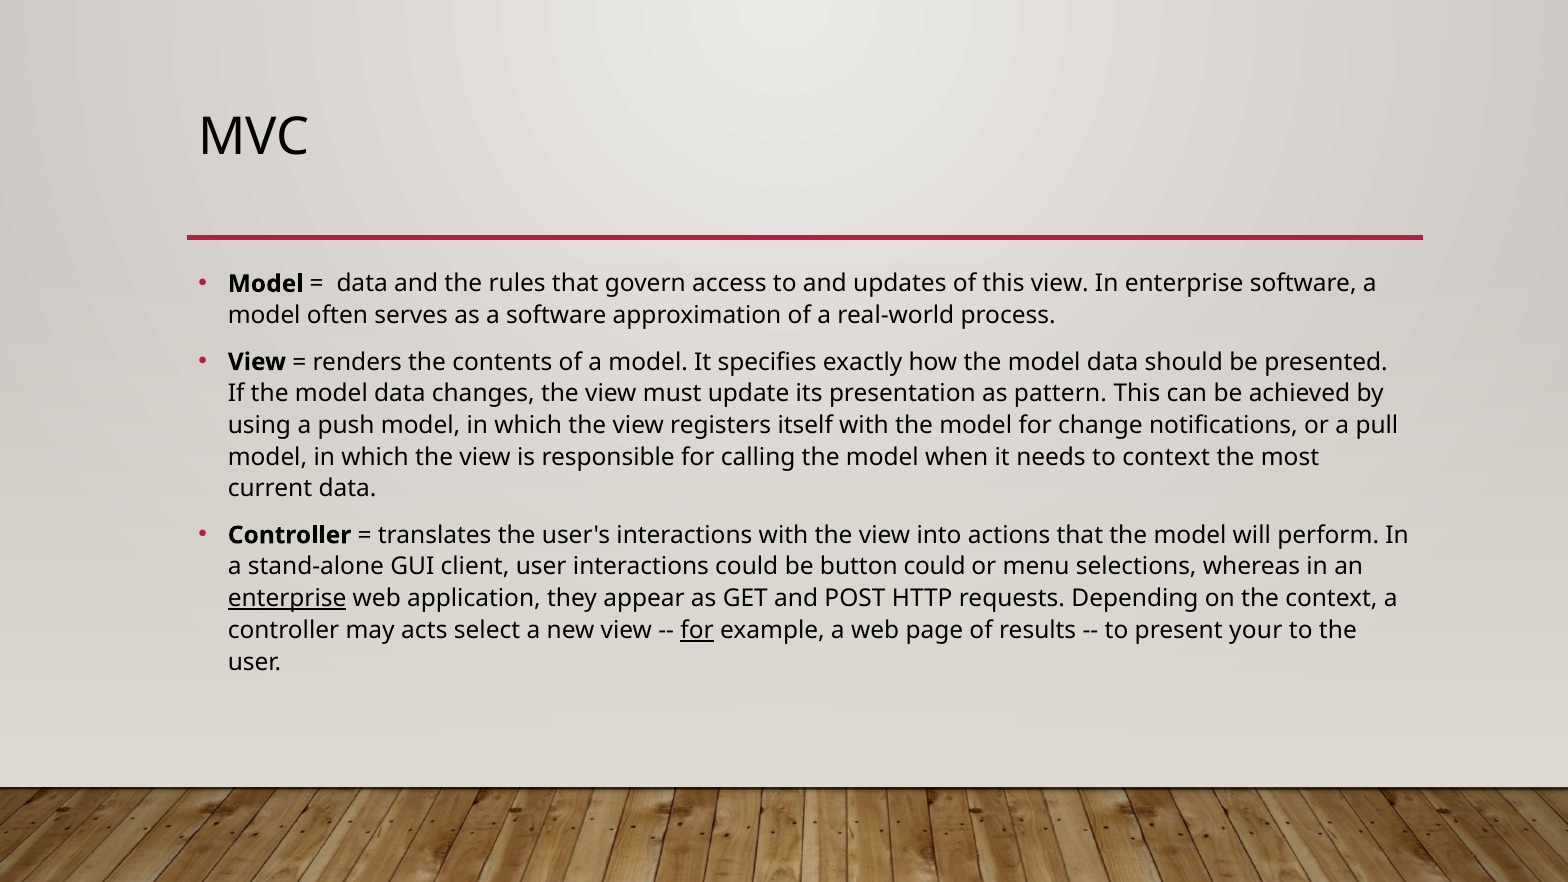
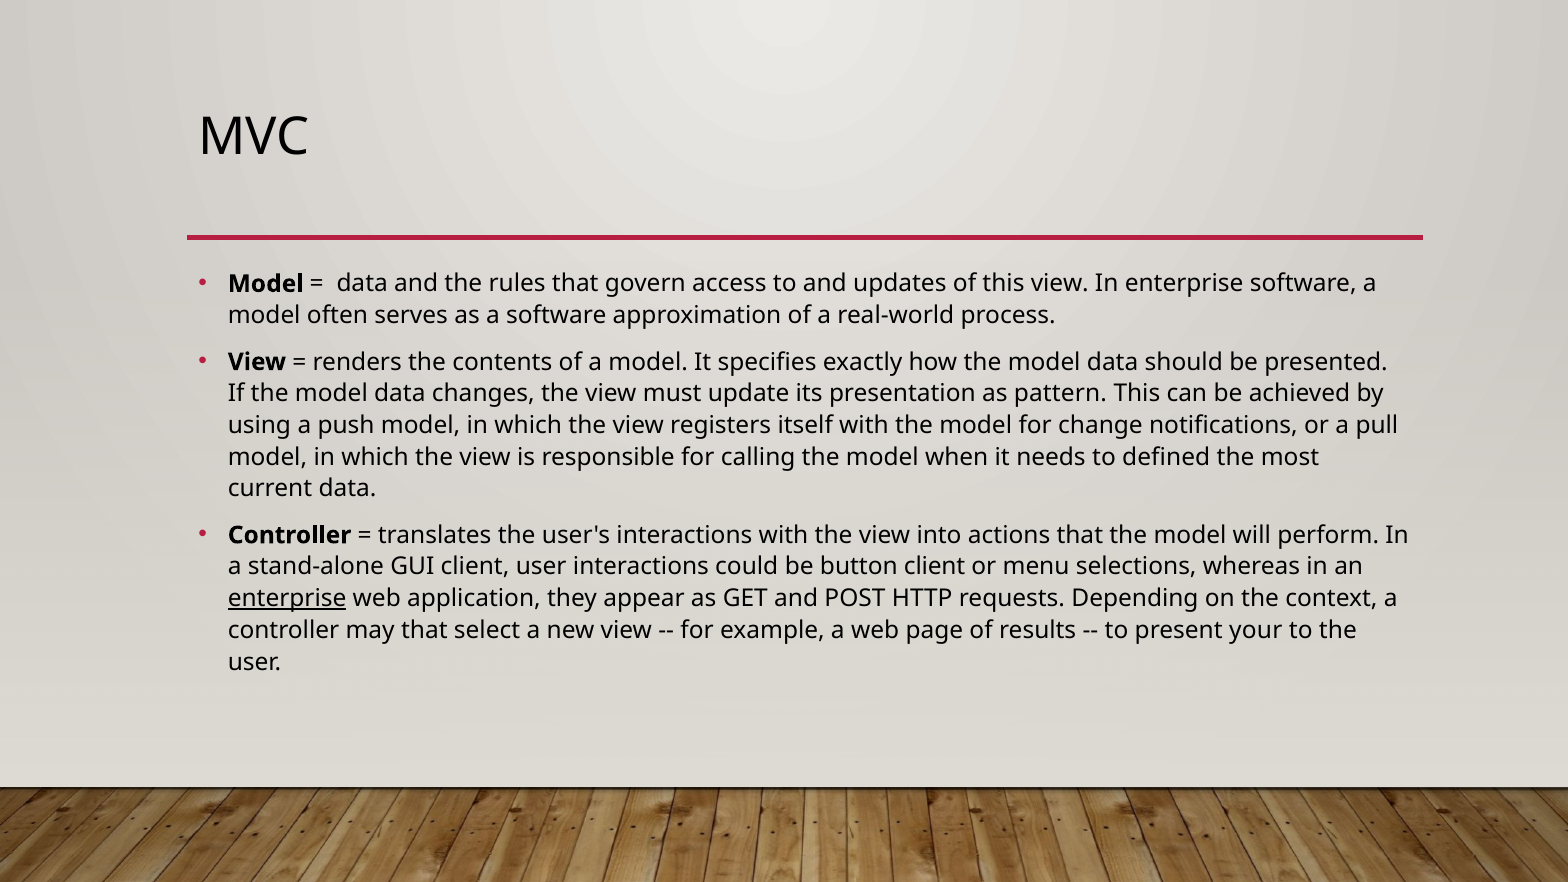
to context: context -> defined
button could: could -> client
may acts: acts -> that
for at (697, 630) underline: present -> none
